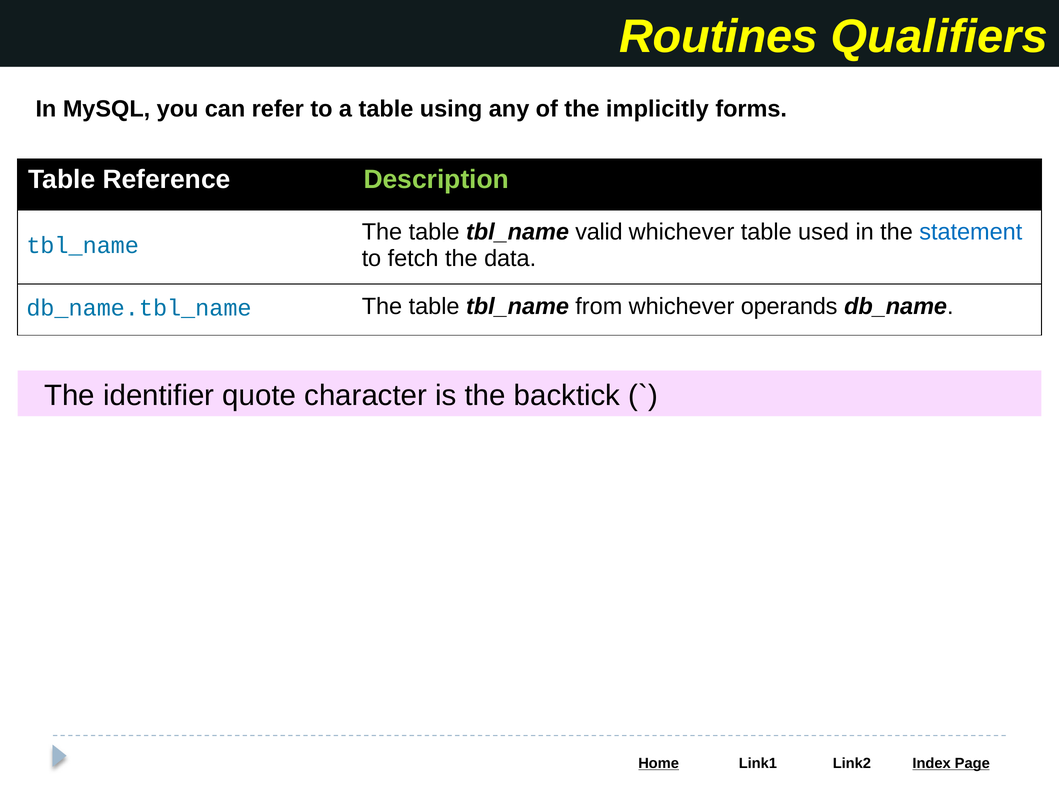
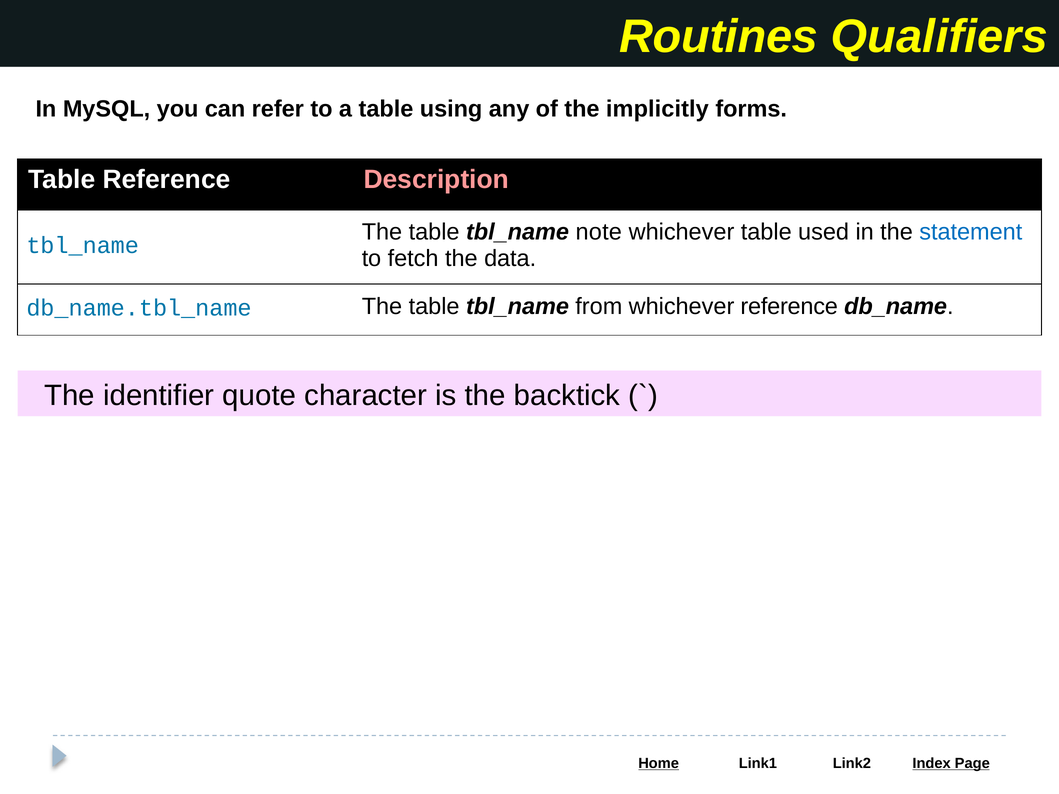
Description colour: light green -> pink
valid: valid -> note
whichever operands: operands -> reference
